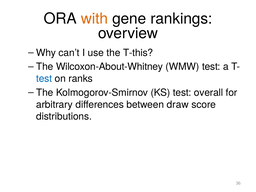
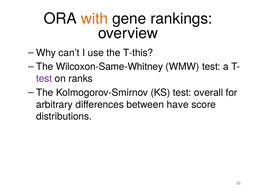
Wilcoxon-About-Whitney: Wilcoxon-About-Whitney -> Wilcoxon-Same-Whitney
test at (44, 79) colour: blue -> purple
draw: draw -> have
